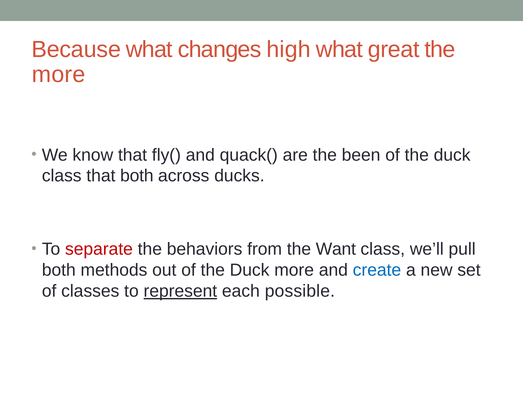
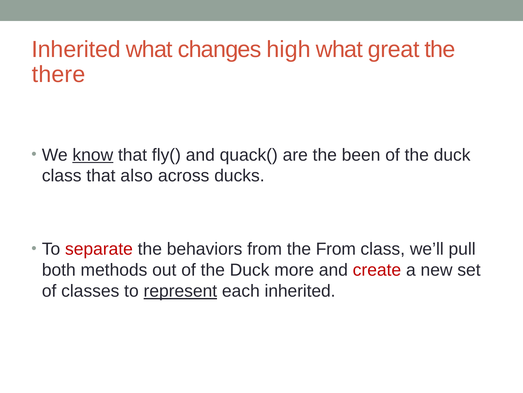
Because at (76, 49): Because -> Inherited
more at (59, 74): more -> there
know underline: none -> present
that both: both -> also
the Want: Want -> From
create colour: blue -> red
each possible: possible -> inherited
